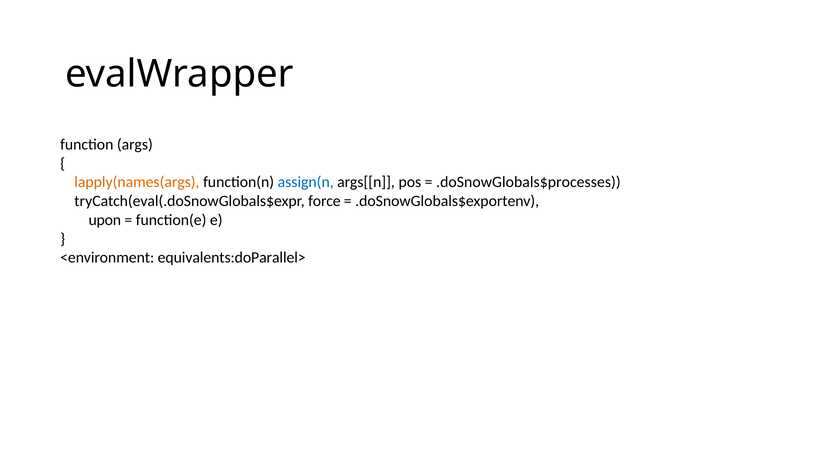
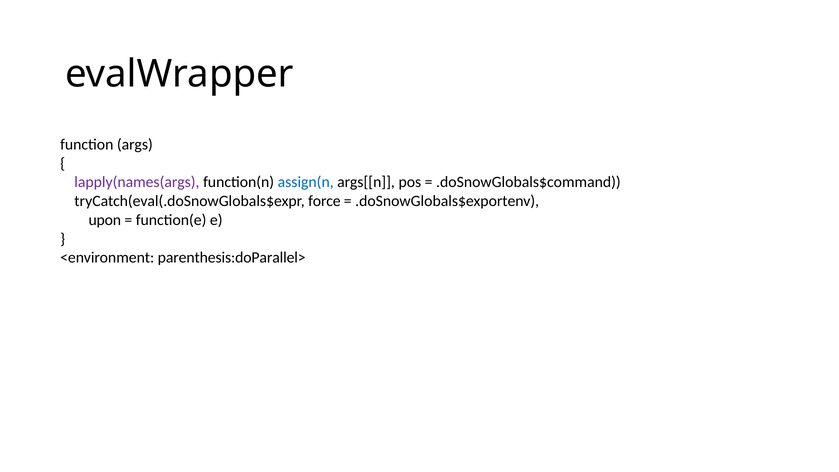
lapply(names(args colour: orange -> purple
.doSnowGlobals$processes: .doSnowGlobals$processes -> .doSnowGlobals$command
equivalents:doParallel>: equivalents:doParallel> -> parenthesis:doParallel>
